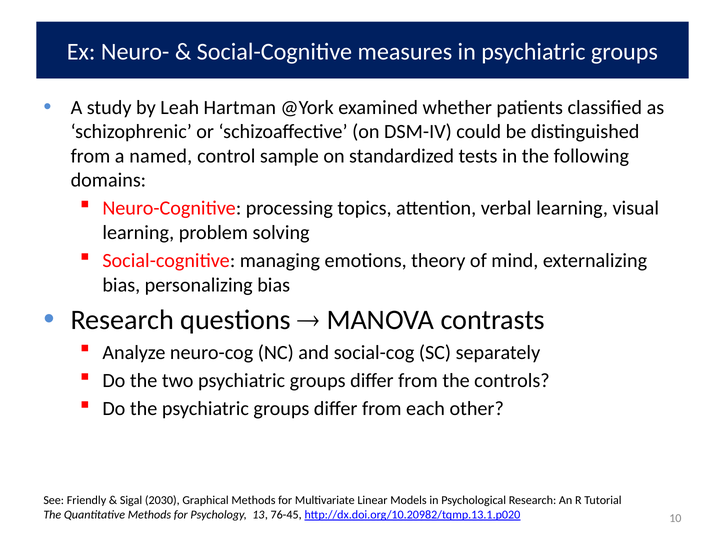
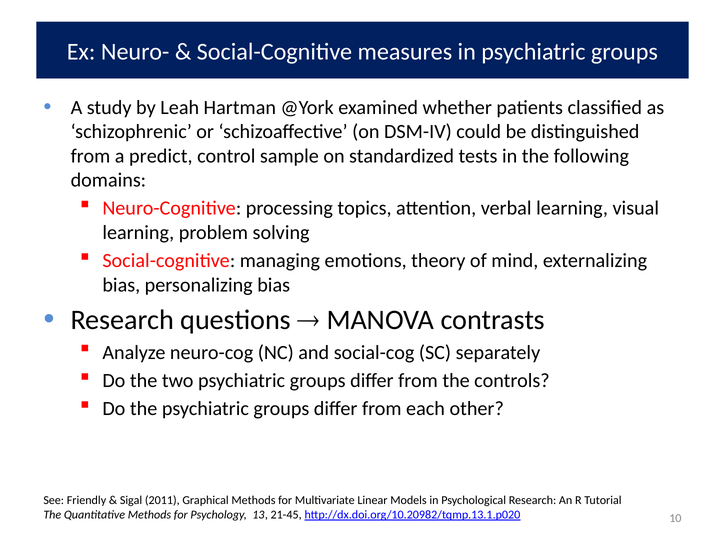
named: named -> predict
2030: 2030 -> 2011
76-45: 76-45 -> 21-45
